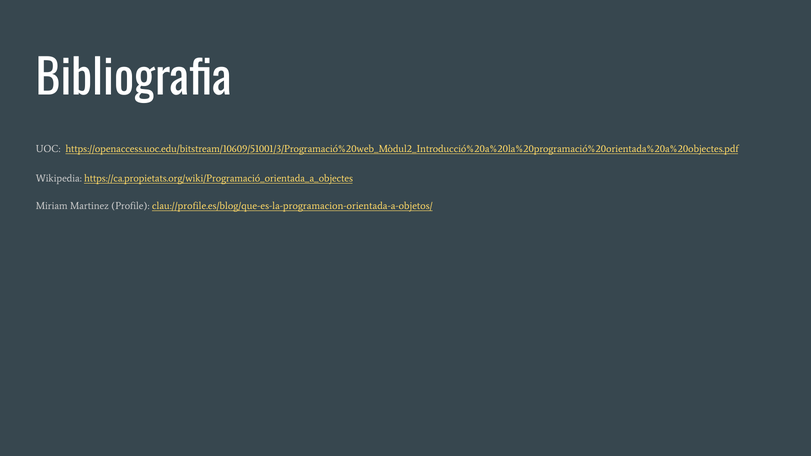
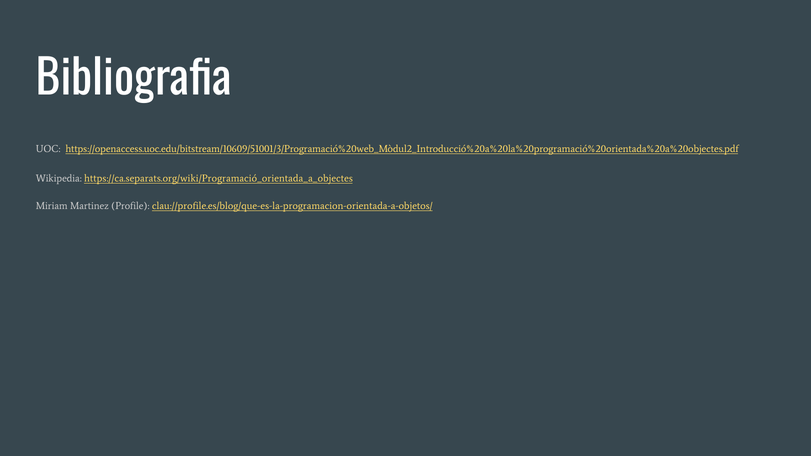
https://ca.propietats.org/wiki/Programació_orientada_a_objectes: https://ca.propietats.org/wiki/Programació_orientada_a_objectes -> https://ca.separats.org/wiki/Programació_orientada_a_objectes
